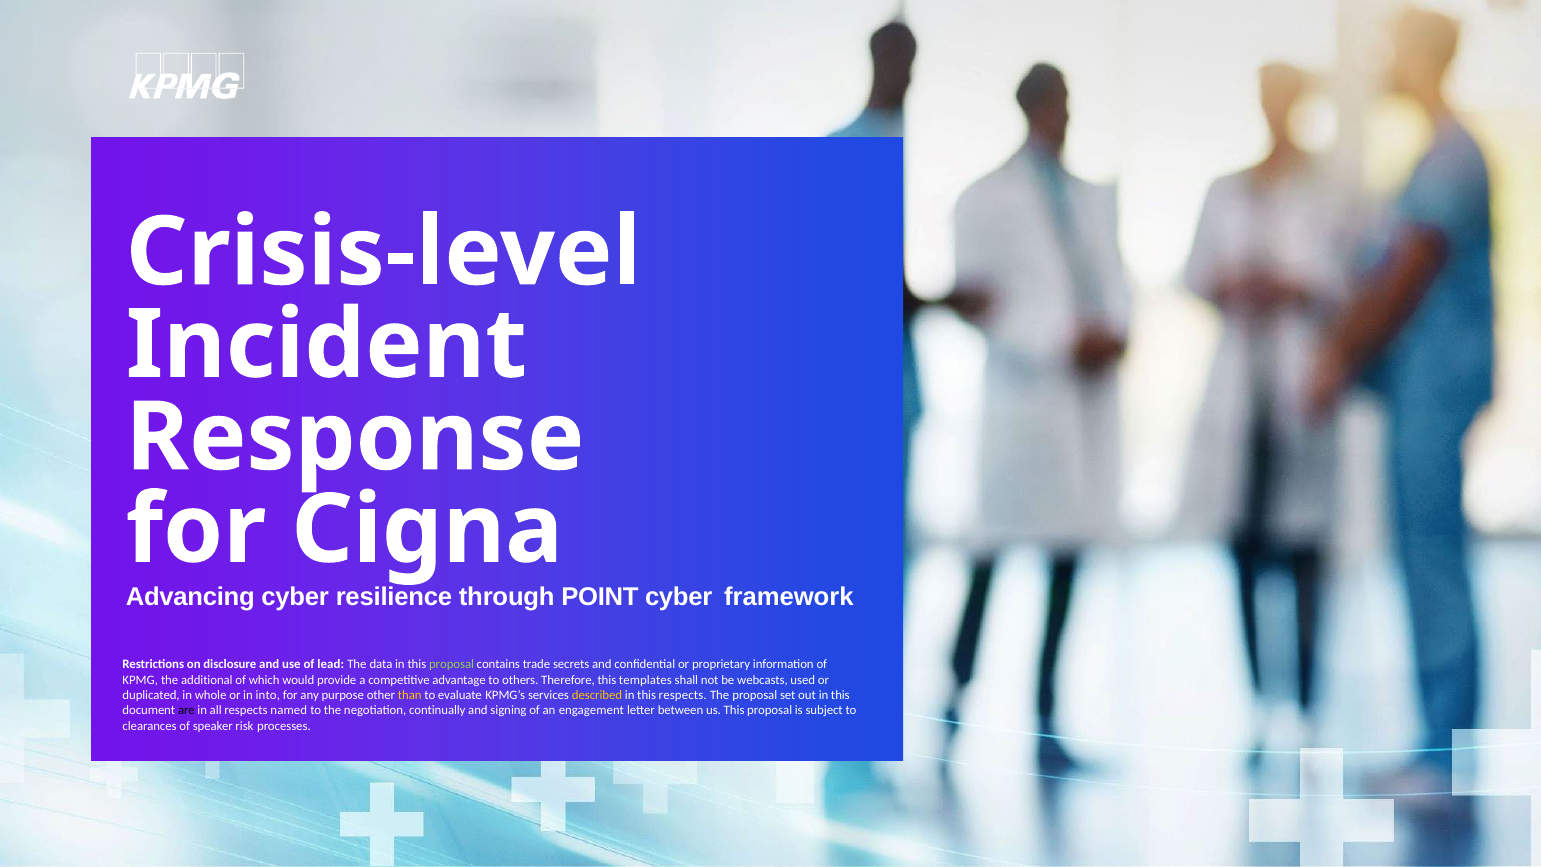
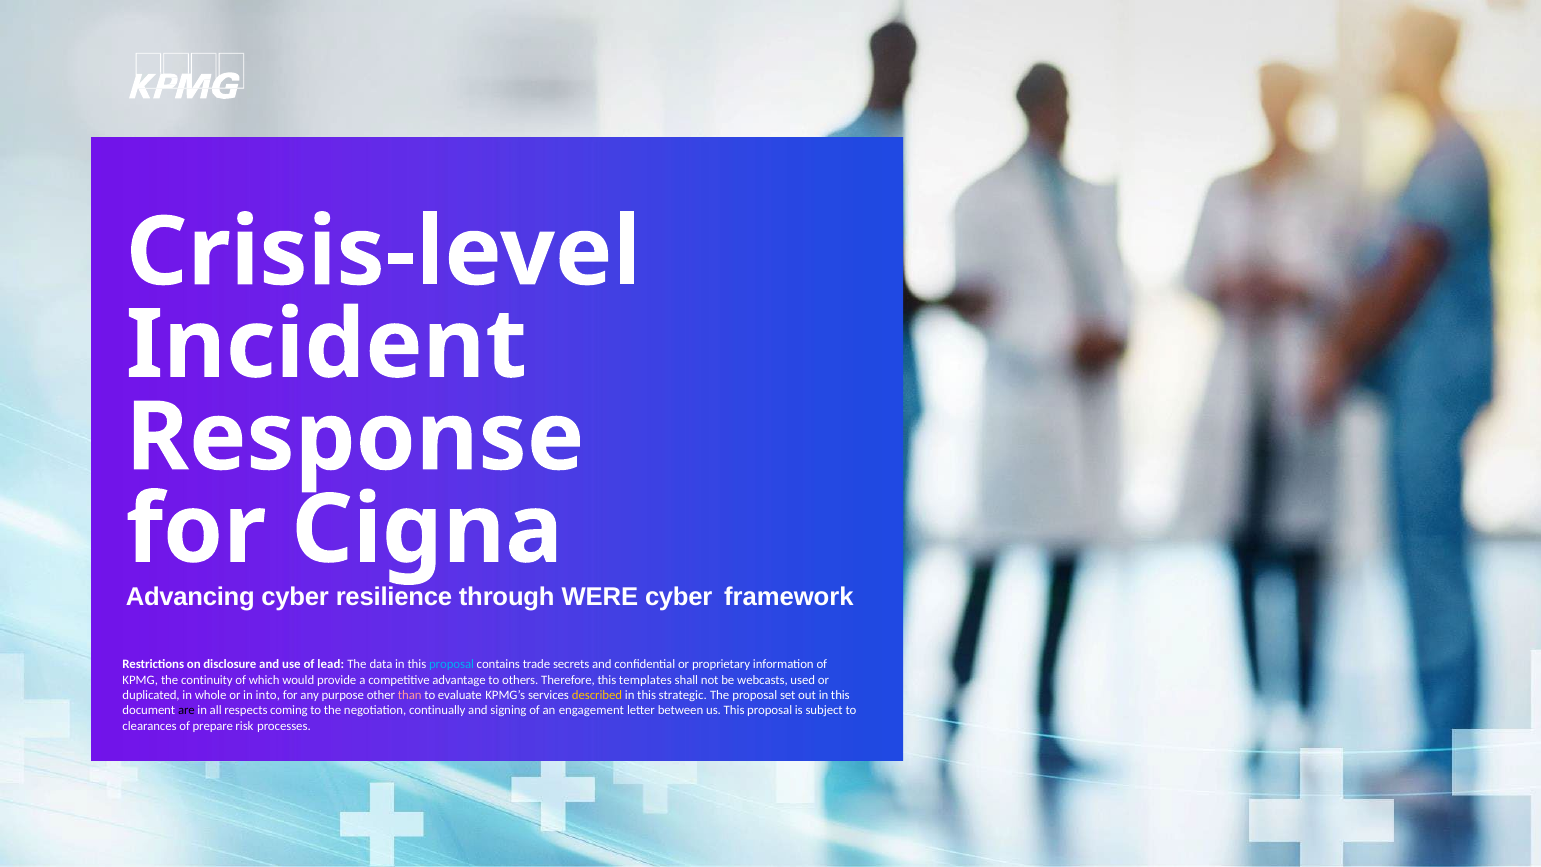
POINT: POINT -> WERE
proposal at (452, 664) colour: light green -> light blue
additional: additional -> continuity
than colour: yellow -> pink
this respects: respects -> strategic
named: named -> coming
speaker: speaker -> prepare
